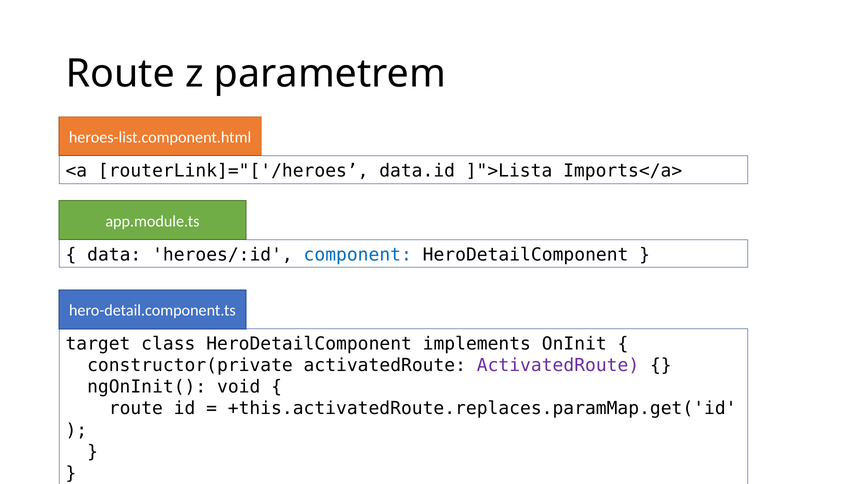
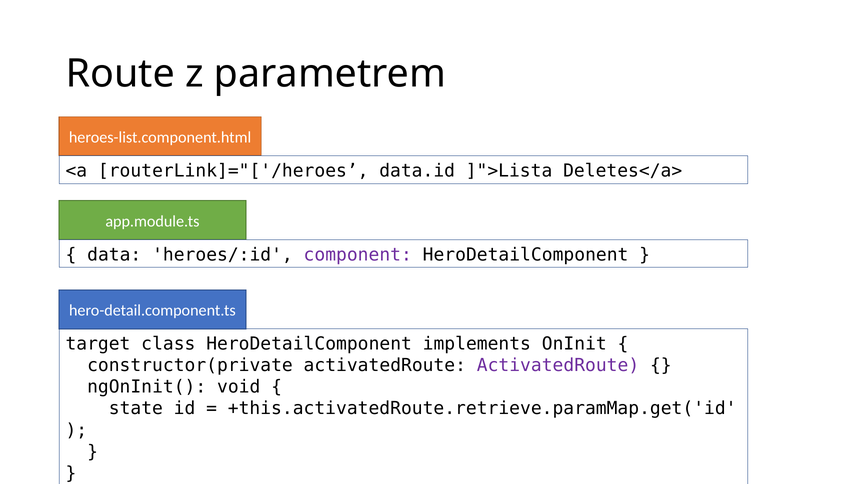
Imports</a>: Imports</a> -> Deletes</a>
component colour: blue -> purple
route at (136, 409): route -> state
+this.activatedRoute.replaces.paramMap.get('id: +this.activatedRoute.replaces.paramMap.get('id -> +this.activatedRoute.retrieve.paramMap.get('id
